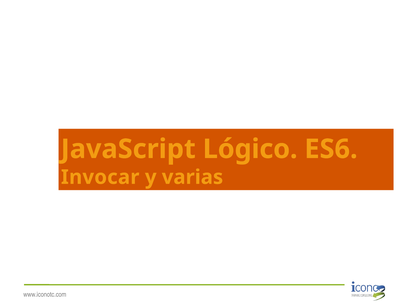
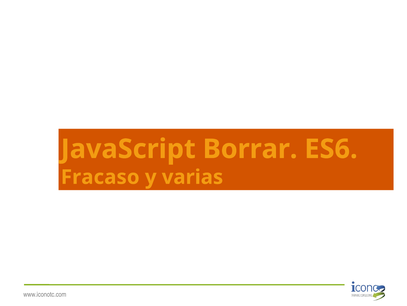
Lógico: Lógico -> Borrar
Invocar: Invocar -> Fracaso
